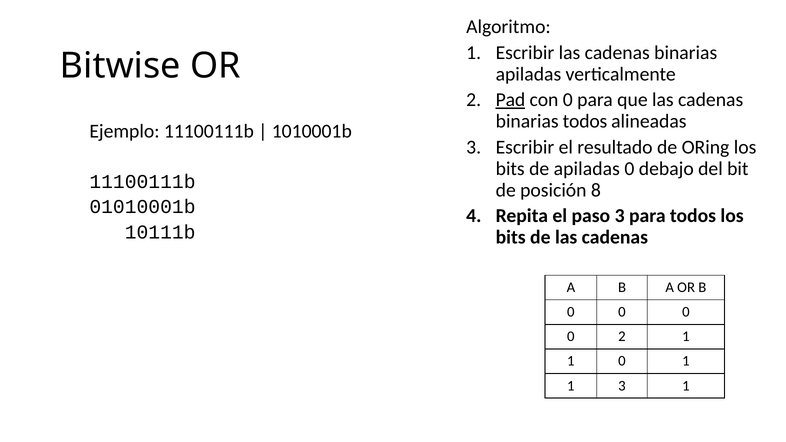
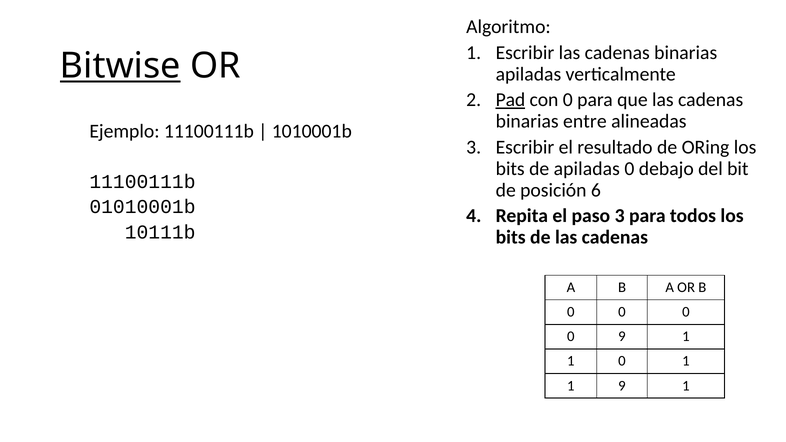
Bitwise underline: none -> present
binarias todos: todos -> entre
8: 8 -> 6
0 2: 2 -> 9
1 3: 3 -> 9
